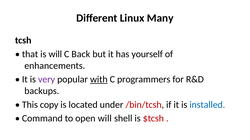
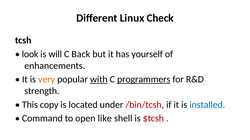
Many: Many -> Check
that: that -> look
very colour: purple -> orange
programmers underline: none -> present
backups: backups -> strength
open will: will -> like
